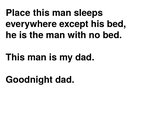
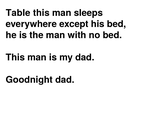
Place: Place -> Table
